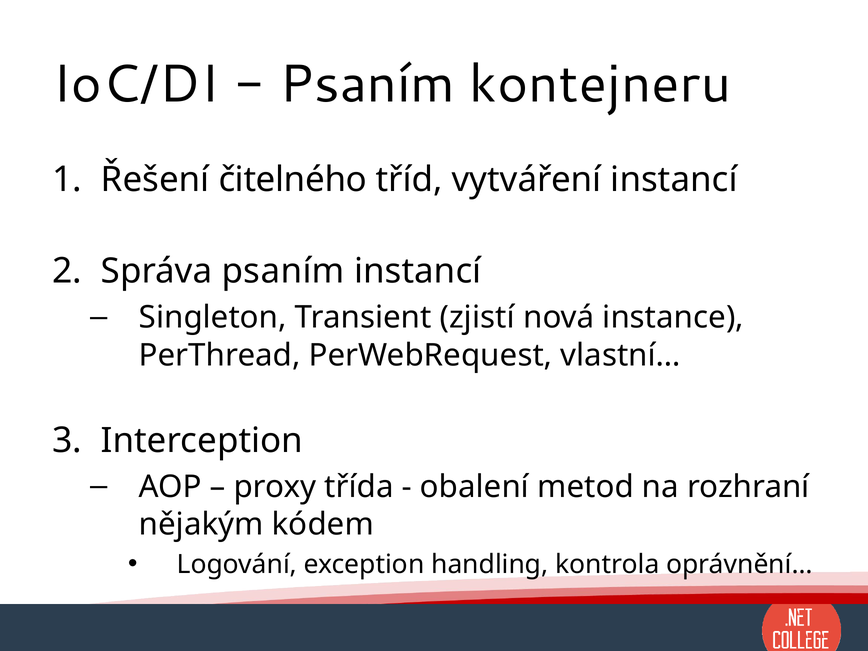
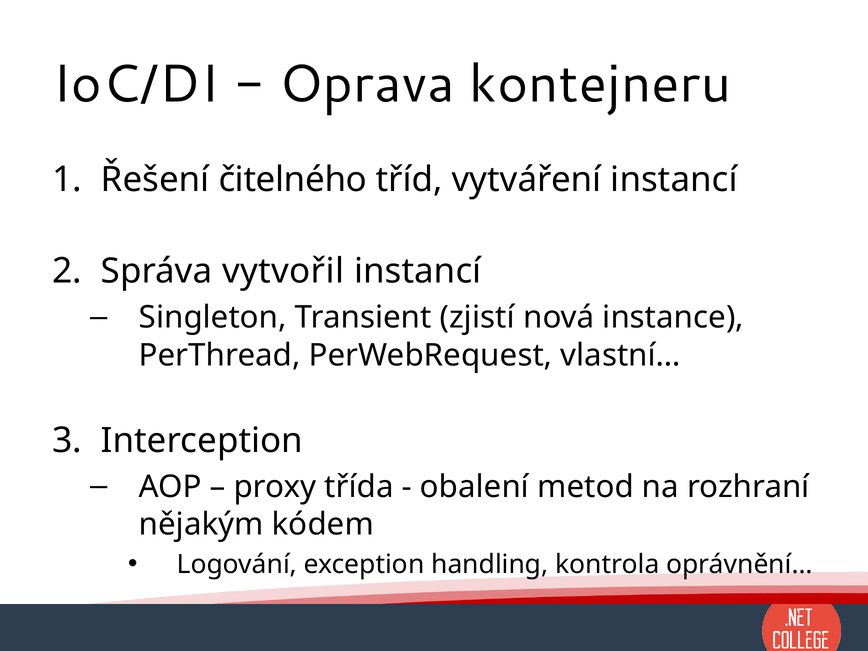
Psaním at (367, 84): Psaním -> Oprava
Správa psaním: psaním -> vytvořil
